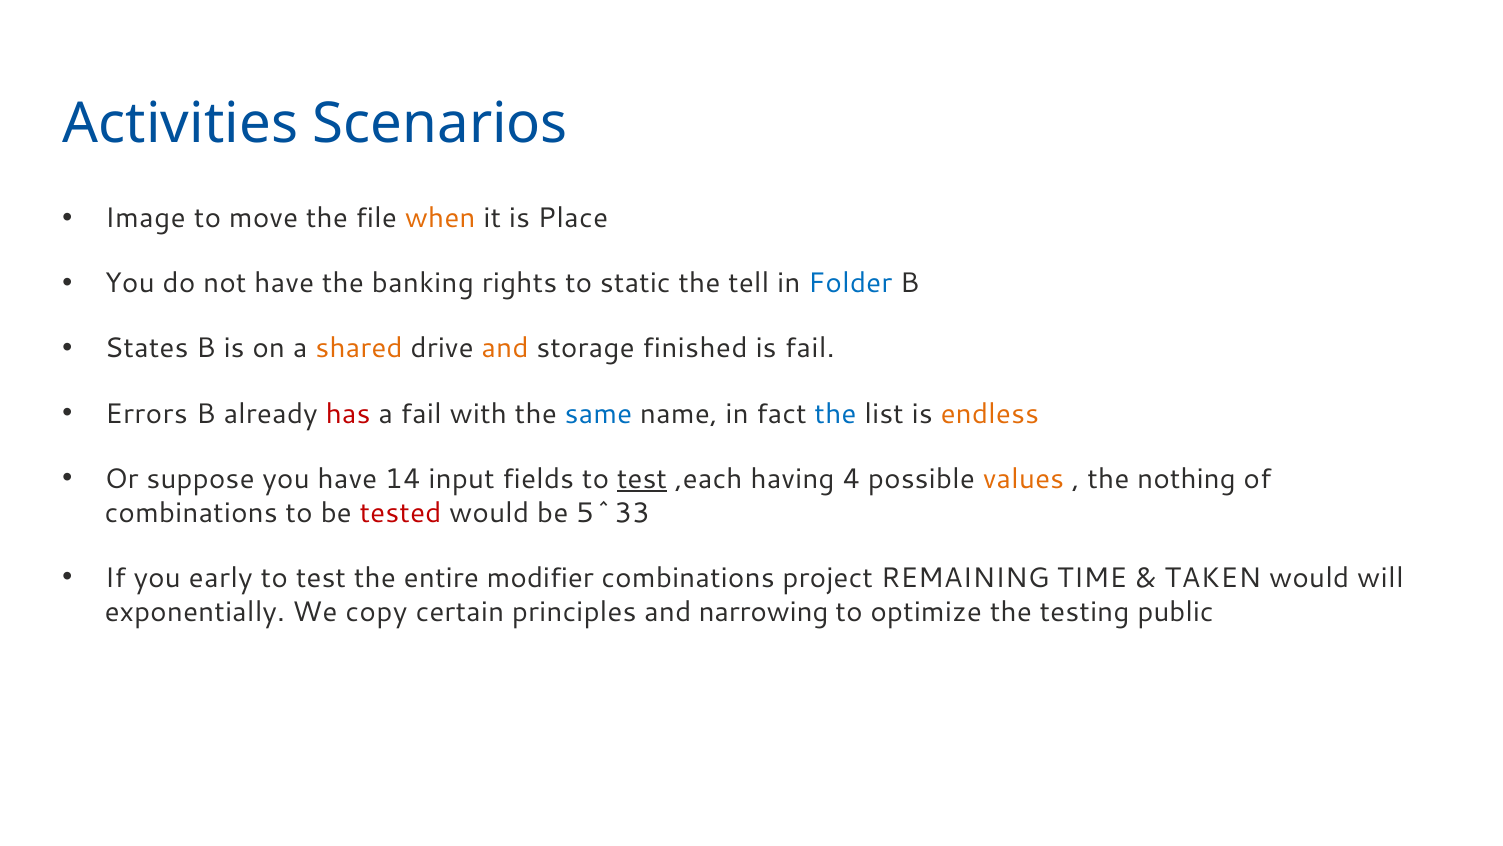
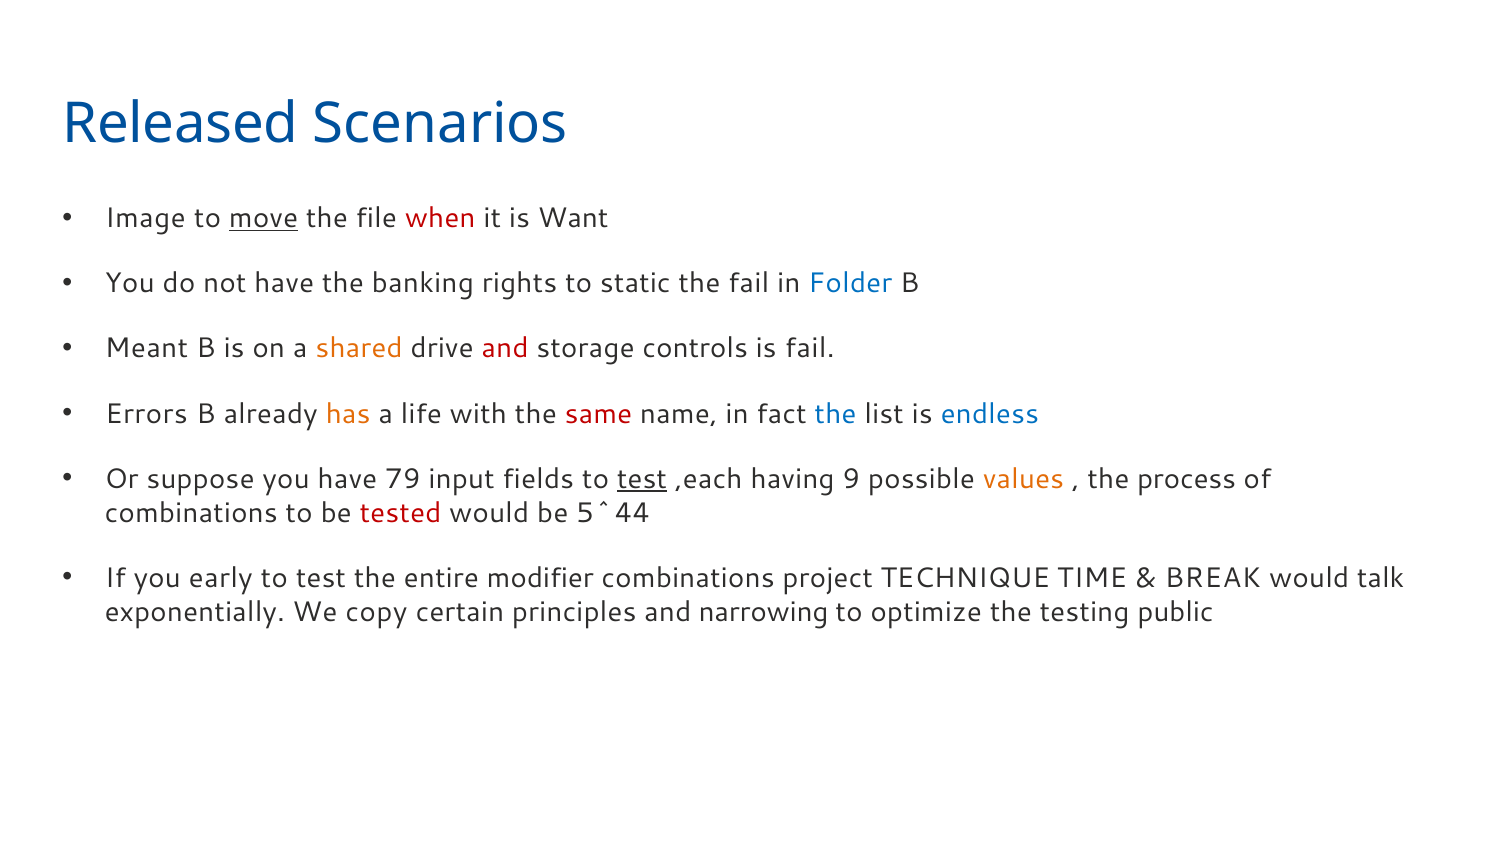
Activities: Activities -> Released
move underline: none -> present
when colour: orange -> red
Place: Place -> Want
the tell: tell -> fail
States: States -> Meant
and at (505, 348) colour: orange -> red
finished: finished -> controls
has colour: red -> orange
a fail: fail -> life
same colour: blue -> red
endless colour: orange -> blue
14: 14 -> 79
4: 4 -> 9
nothing: nothing -> process
5^33: 5^33 -> 5^44
REMAINING: REMAINING -> TECHNIQUE
TAKEN: TAKEN -> BREAK
will: will -> talk
